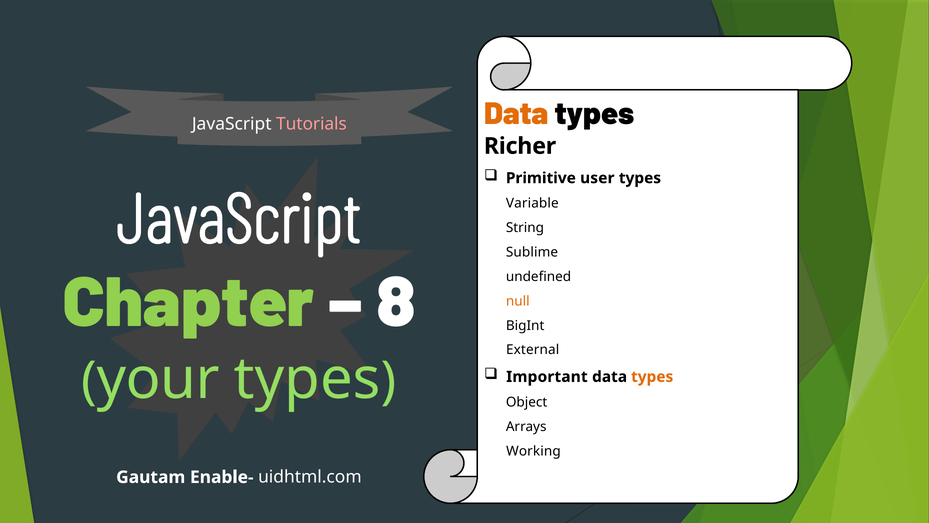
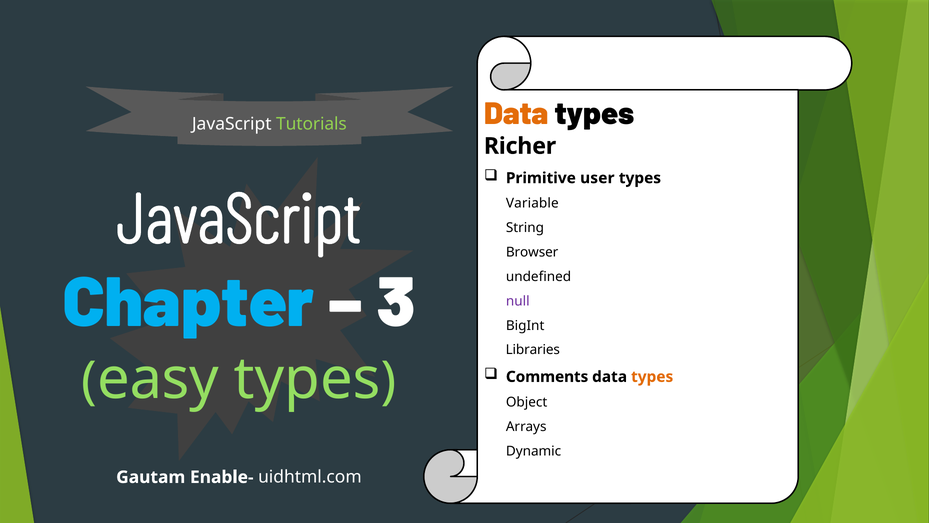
Tutorials colour: pink -> light green
Sublime: Sublime -> Browser
Chapter colour: light green -> light blue
8: 8 -> 3
null colour: orange -> purple
External: External -> Libraries
your: your -> easy
Important: Important -> Comments
Working: Working -> Dynamic
